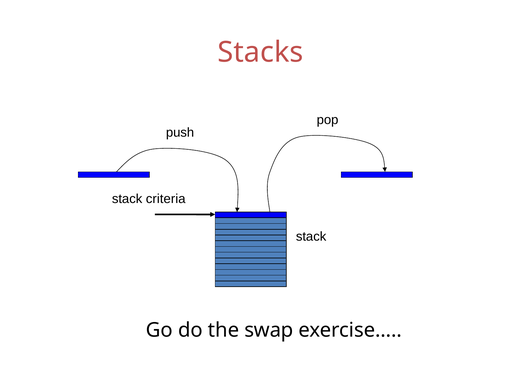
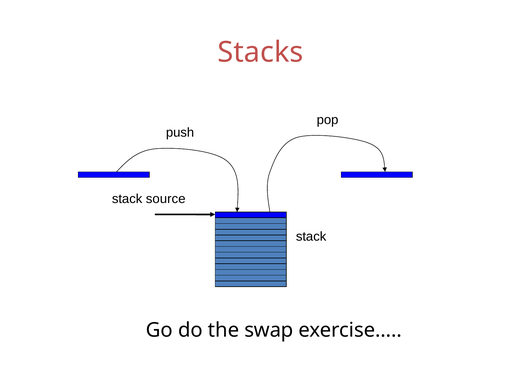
criteria: criteria -> source
